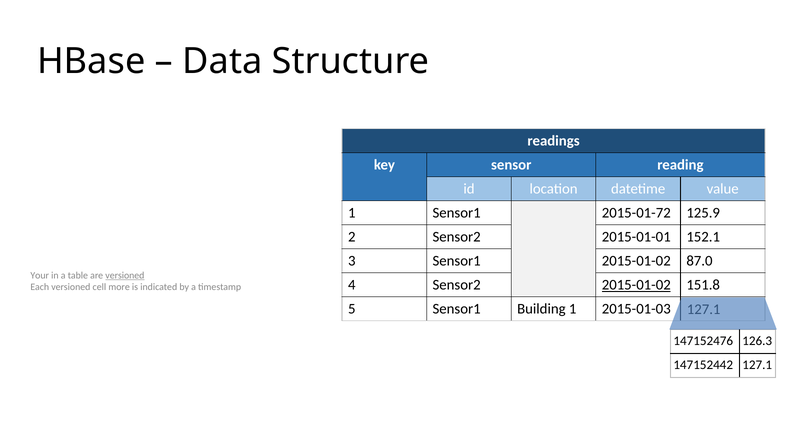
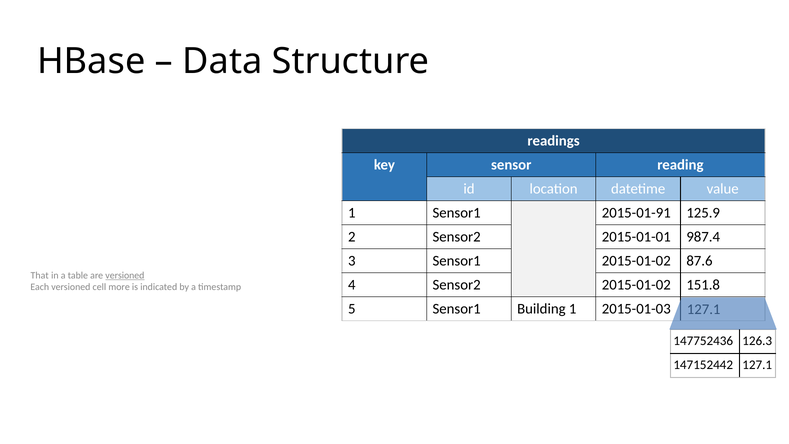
2015-01-72: 2015-01-72 -> 2015-01-91
152.1: 152.1 -> 987.4
87.0: 87.0 -> 87.6
Your: Your -> That
2015-01-02 at (636, 285) underline: present -> none
147152476: 147152476 -> 147752436
